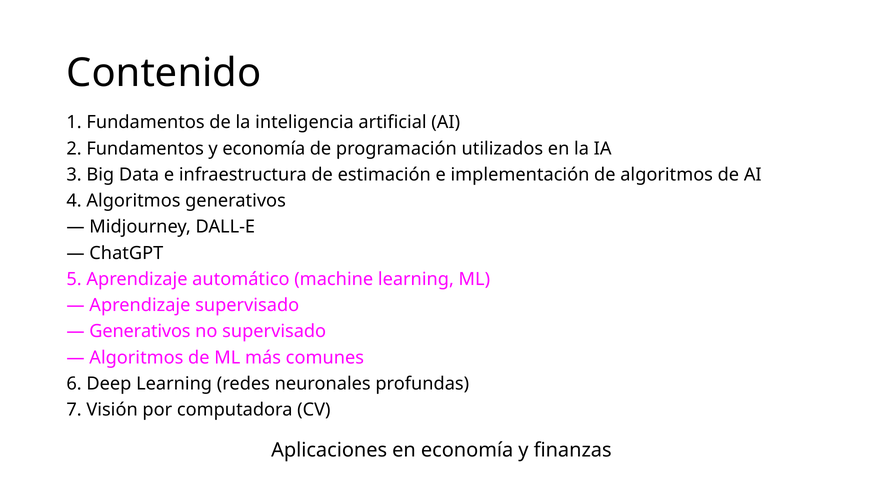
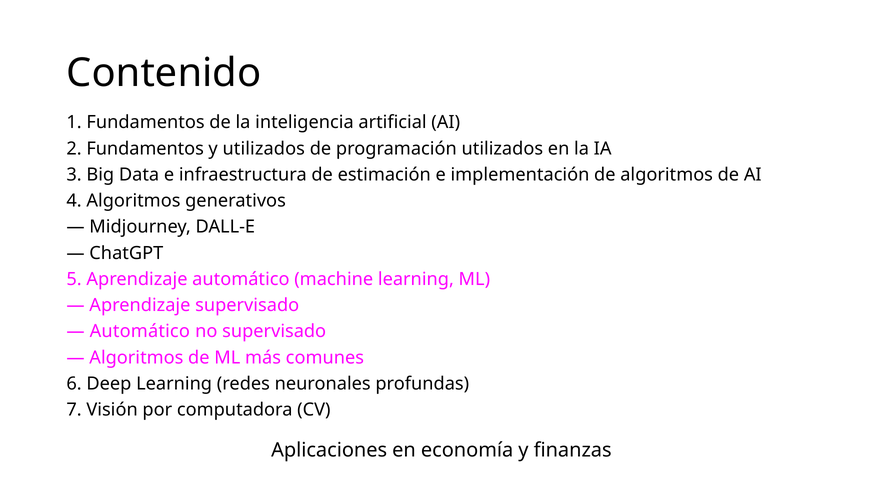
y economía: economía -> utilizados
Generativos at (140, 332): Generativos -> Automático
